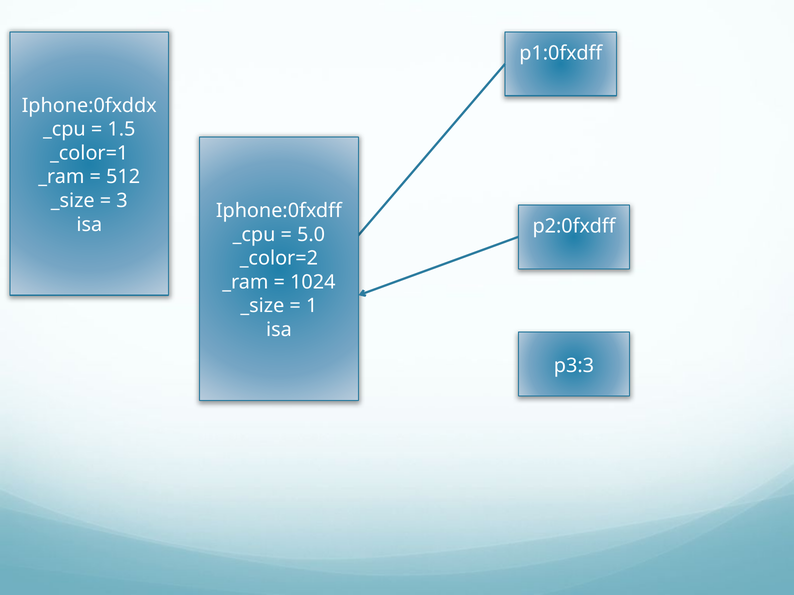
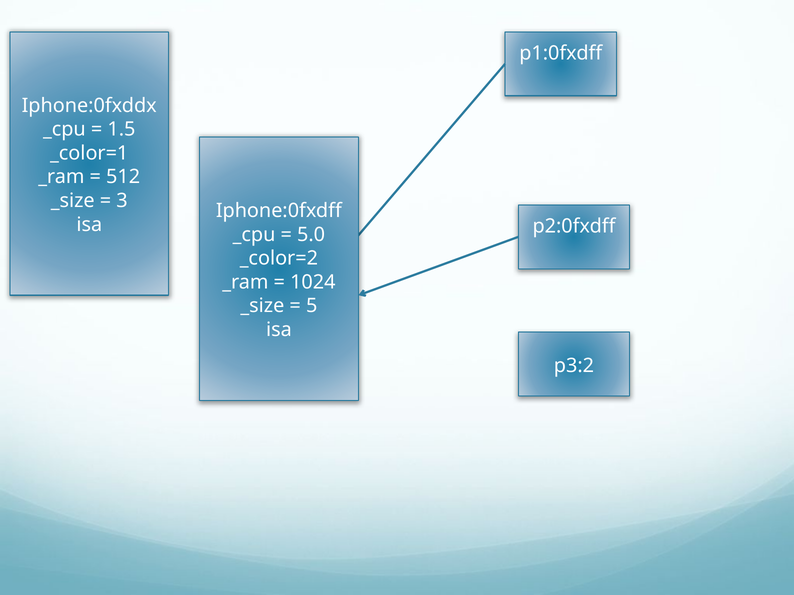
1: 1 -> 5
p3:3: p3:3 -> p3:2
